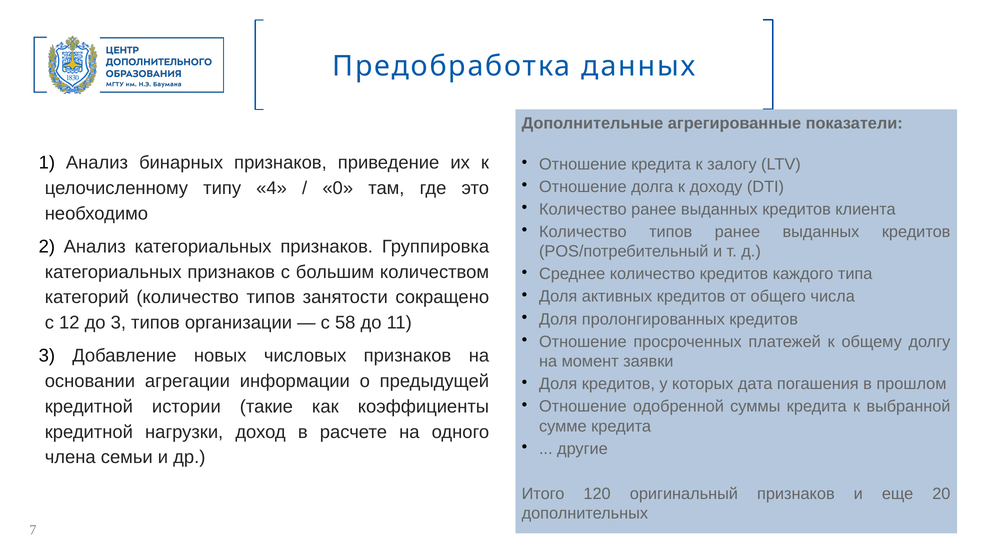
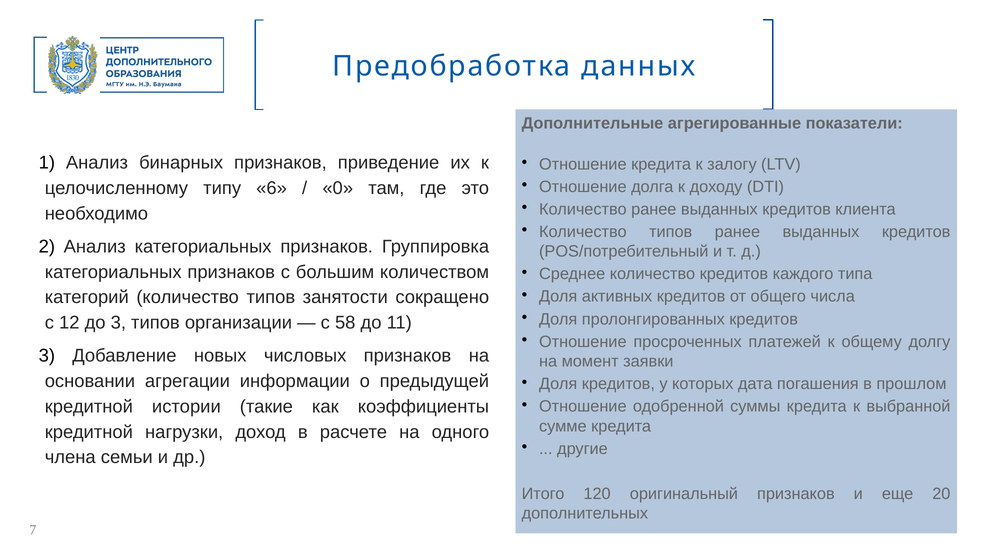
4: 4 -> 6
